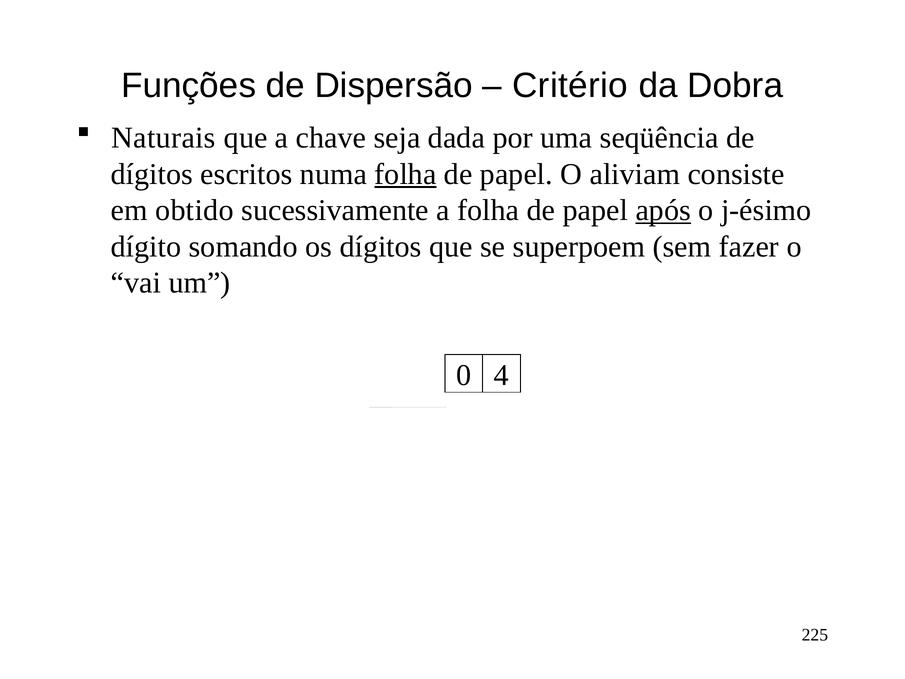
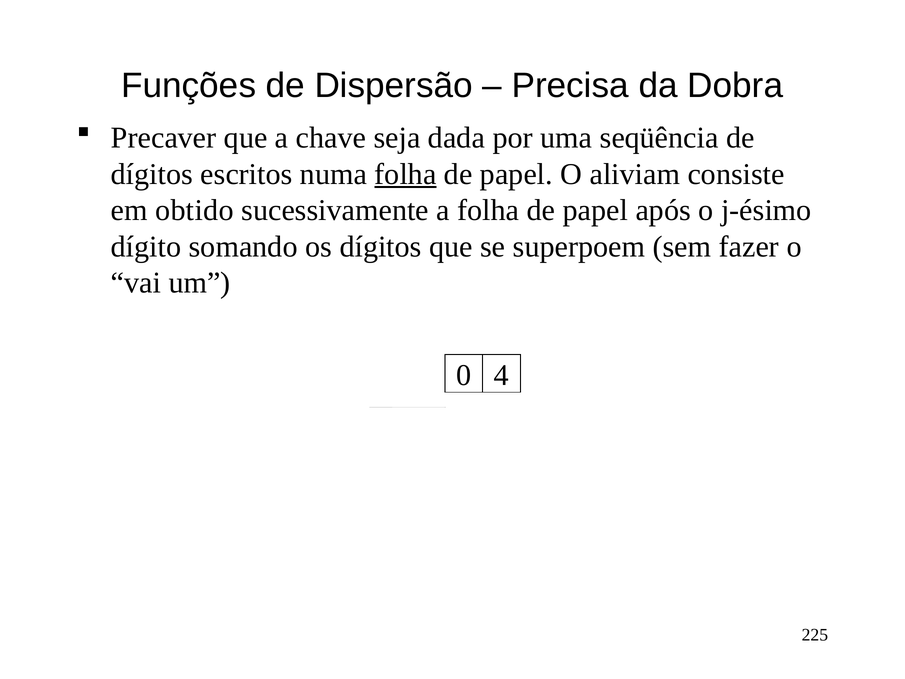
Critério: Critério -> Precisa
Naturais: Naturais -> Precaver
após underline: present -> none
